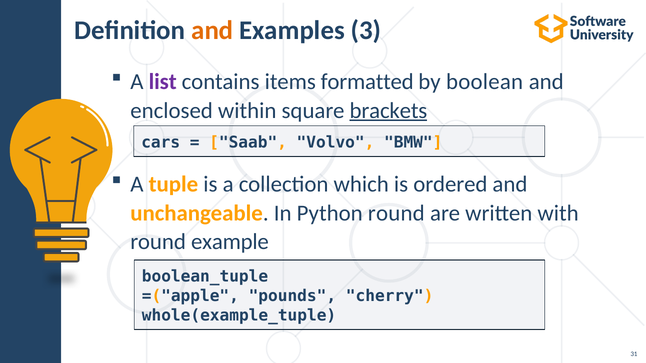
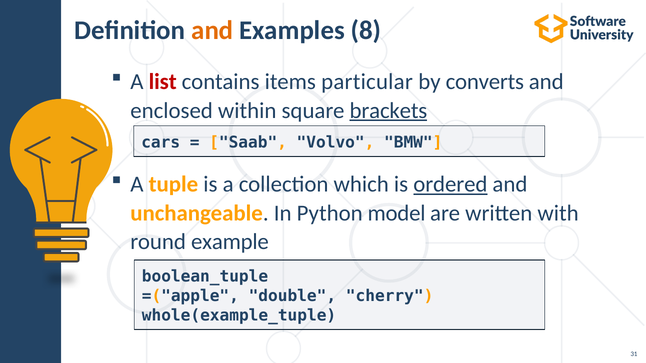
3: 3 -> 8
list colour: purple -> red
formatted: formatted -> particular
boolean: boolean -> converts
ordered underline: none -> present
Python round: round -> model
pounds: pounds -> double
